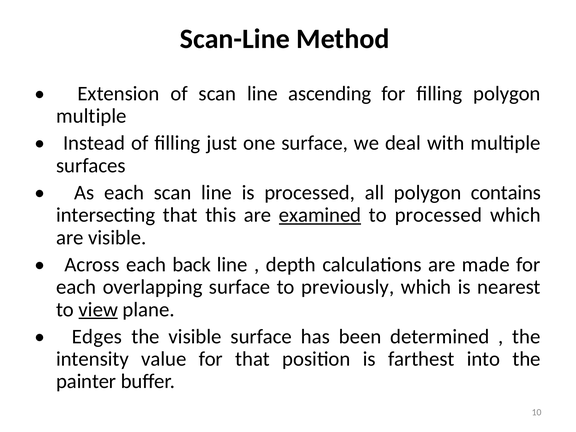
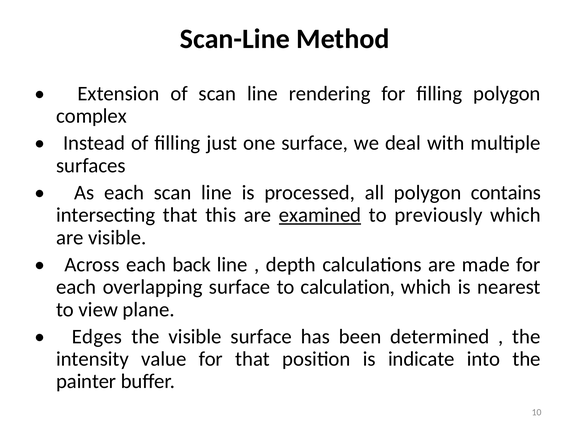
ascending: ascending -> rendering
multiple at (91, 116): multiple -> complex
to processed: processed -> previously
previously: previously -> calculation
view underline: present -> none
farthest: farthest -> indicate
